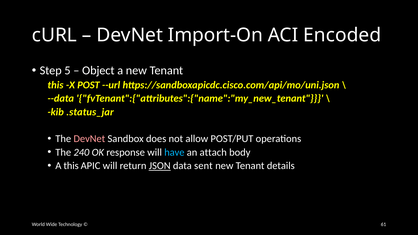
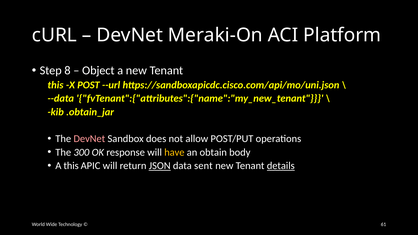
Import-On: Import-On -> Meraki-On
Encoded: Encoded -> Platform
5: 5 -> 8
.status_jar: .status_jar -> .obtain_jar
240: 240 -> 300
have colour: light blue -> yellow
attach: attach -> obtain
details underline: none -> present
